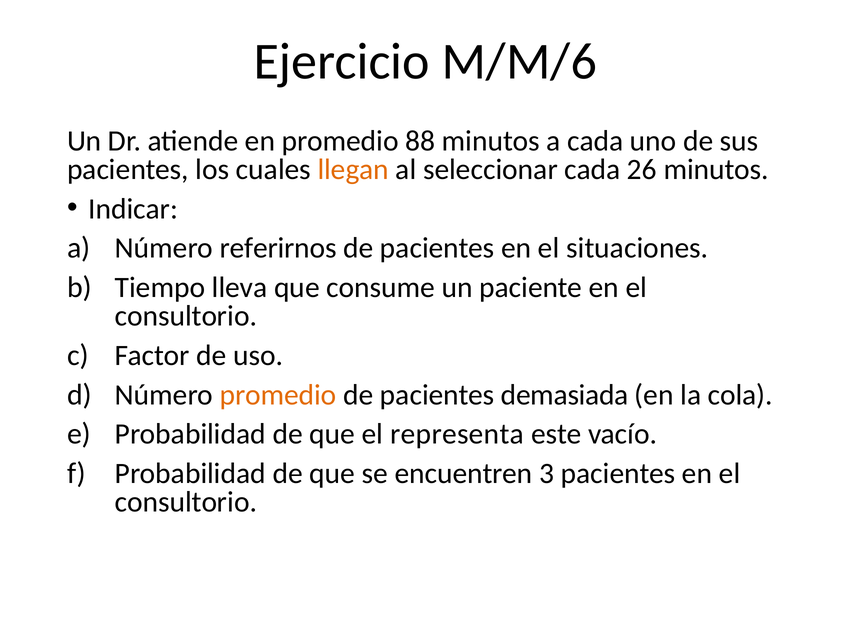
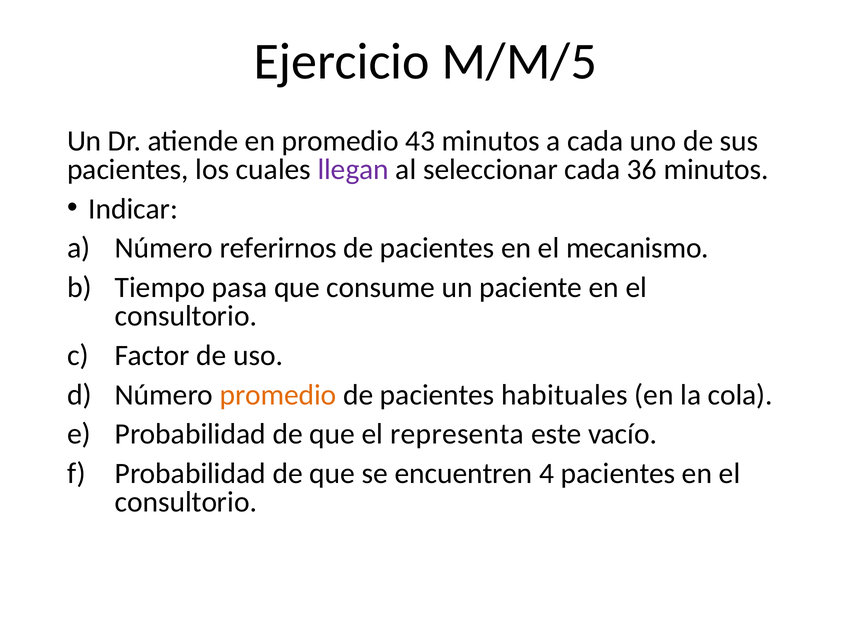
M/M/6: M/M/6 -> M/M/5
88: 88 -> 43
llegan colour: orange -> purple
26: 26 -> 36
situaciones: situaciones -> mecanismo
lleva: lleva -> pasa
demasiada: demasiada -> habituales
3: 3 -> 4
